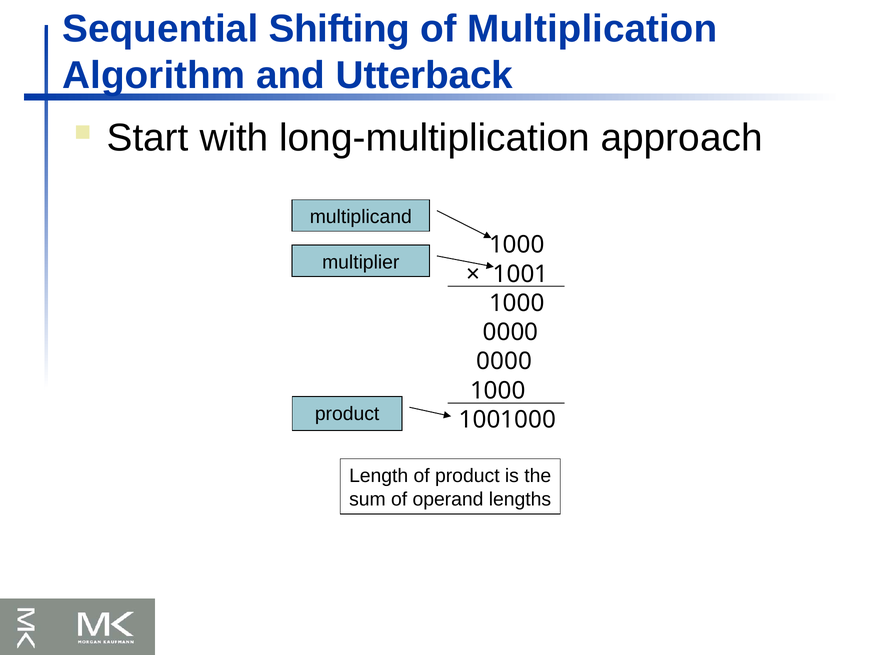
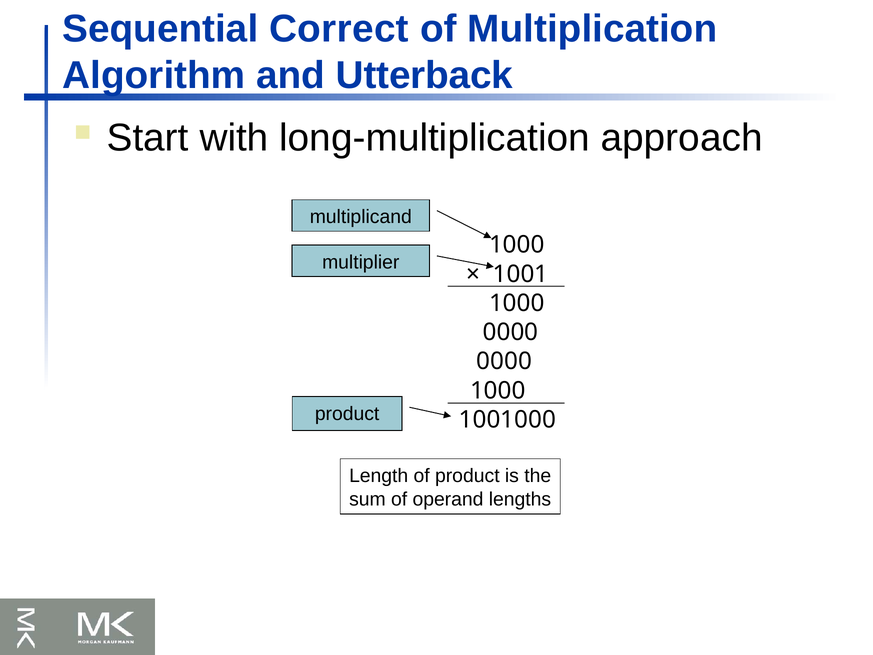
Shifting: Shifting -> Correct
